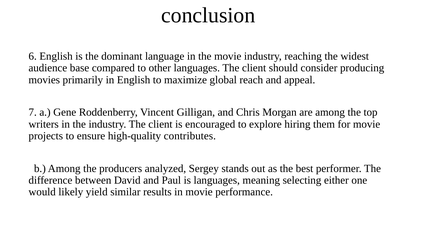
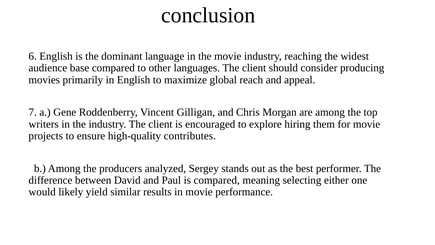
is languages: languages -> compared
